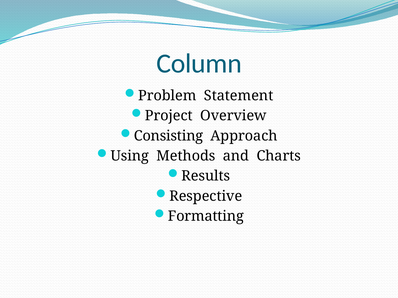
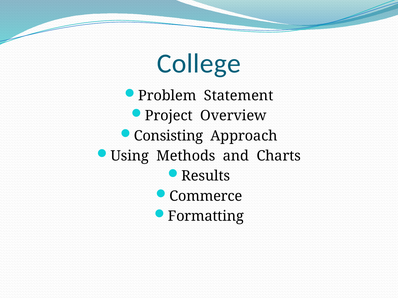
Column: Column -> College
Respective: Respective -> Commerce
